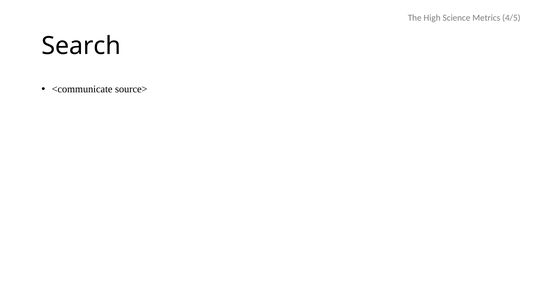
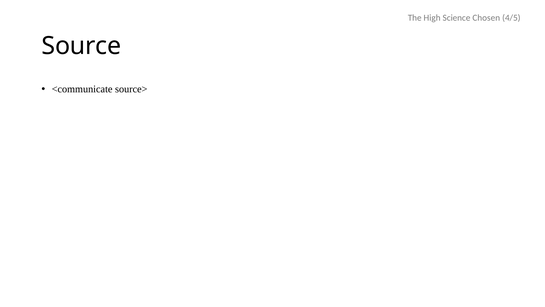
Metrics: Metrics -> Chosen
Search: Search -> Source
